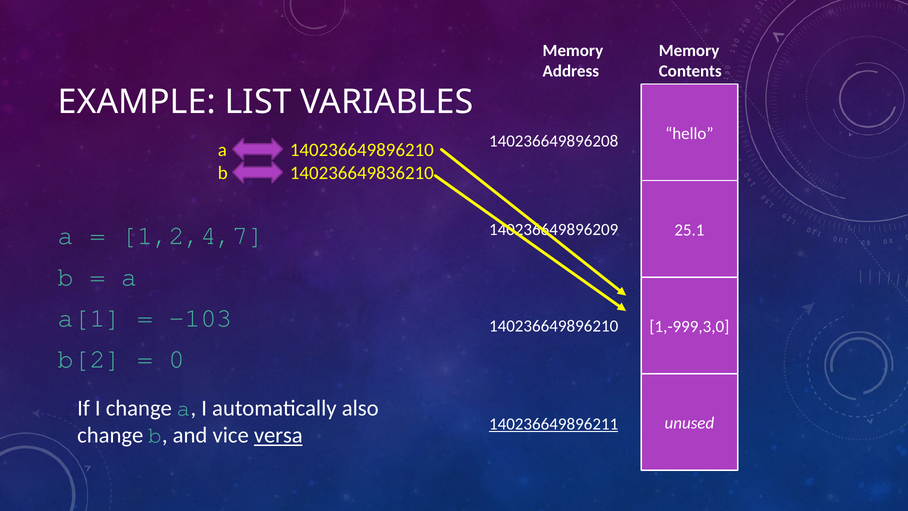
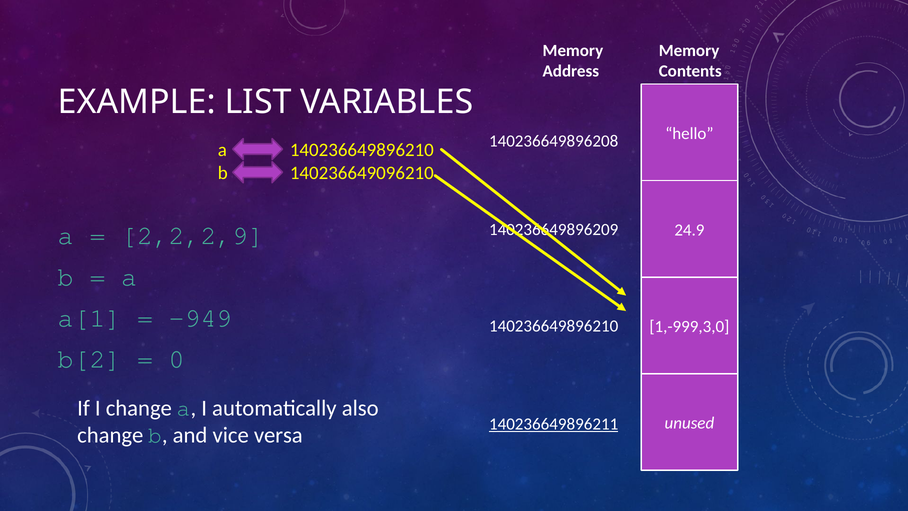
140236649836210: 140236649836210 -> 140236649096210
25.1: 25.1 -> 24.9
1,2,4,7: 1,2,4,7 -> 2,2,2,9
-103: -103 -> -949
versa underline: present -> none
